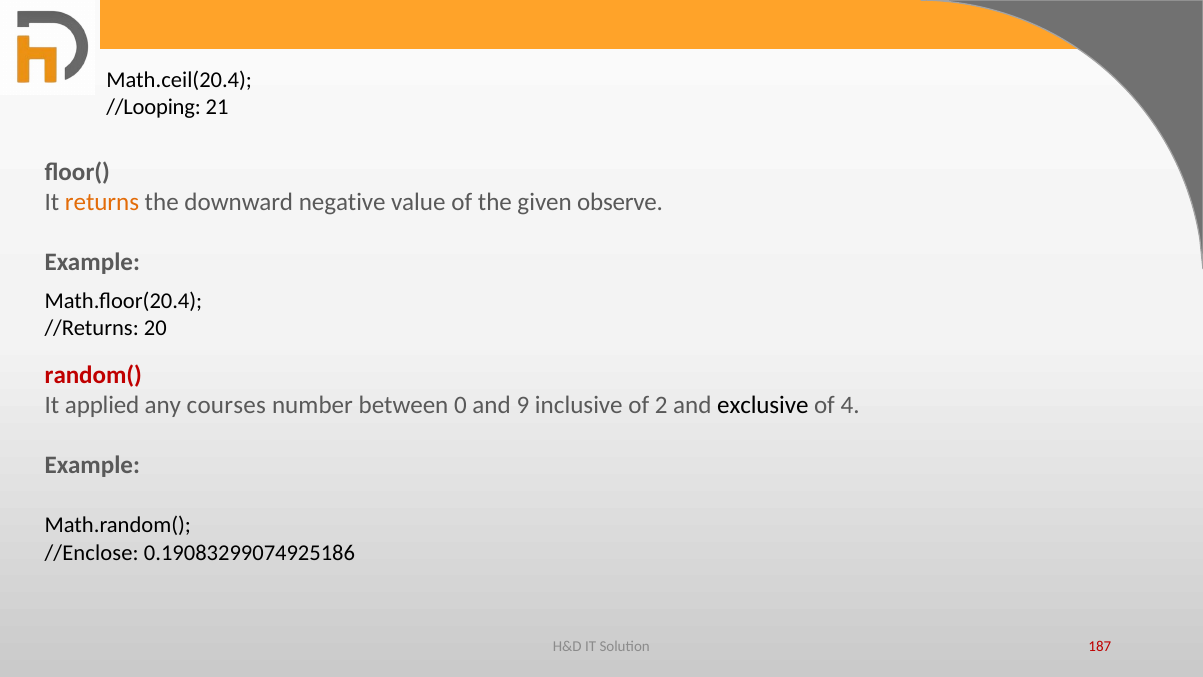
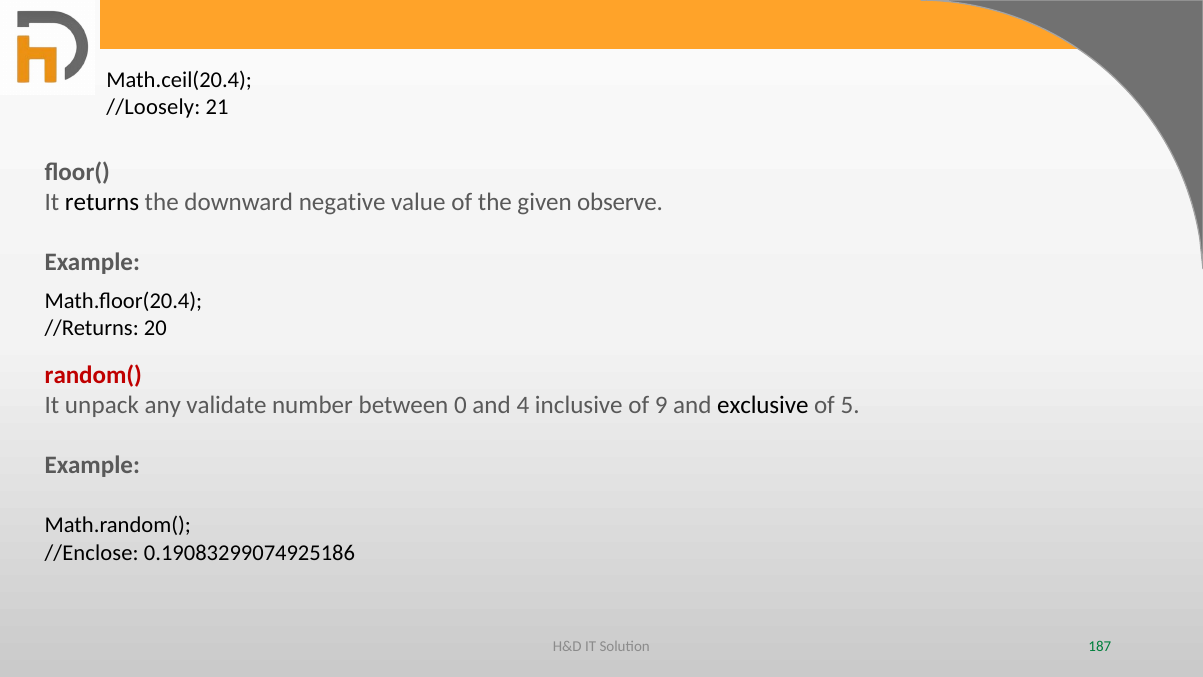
//Looping: //Looping -> //Loosely
returns colour: orange -> black
applied: applied -> unpack
courses: courses -> validate
9: 9 -> 4
2: 2 -> 9
4: 4 -> 5
187 colour: red -> green
